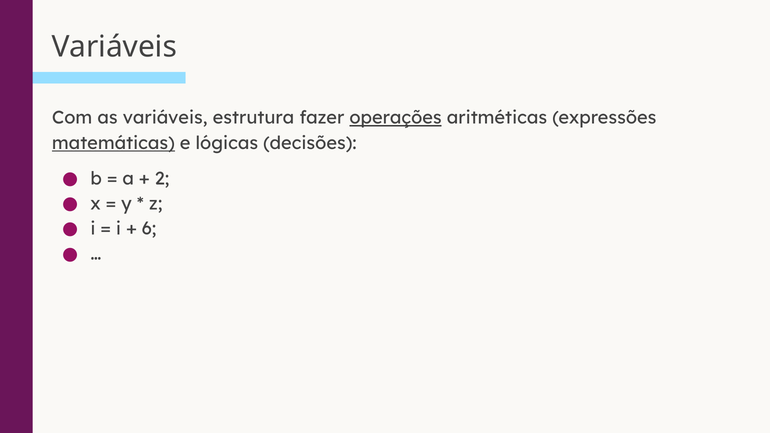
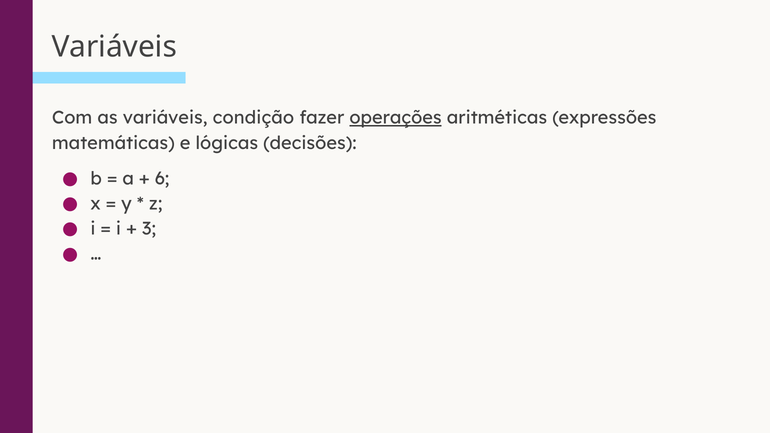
estrutura: estrutura -> condição
matemáticas underline: present -> none
2: 2 -> 6
6: 6 -> 3
